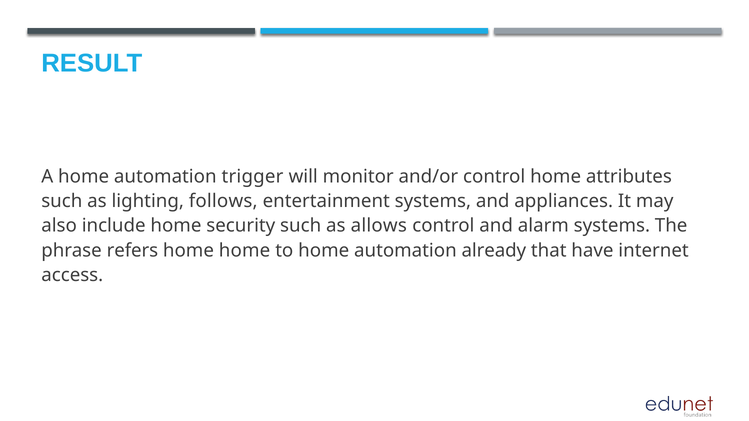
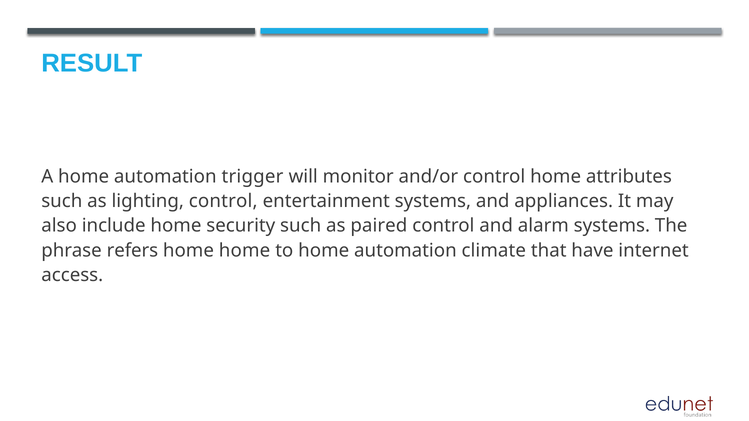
lighting follows: follows -> control
allows: allows -> paired
already: already -> climate
